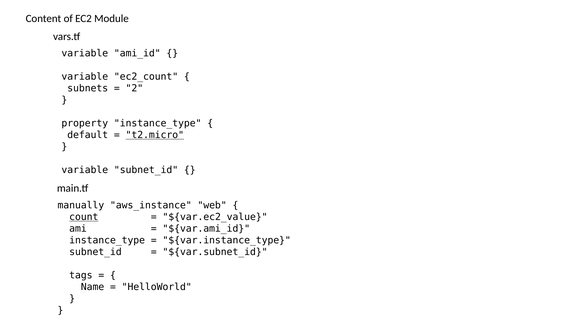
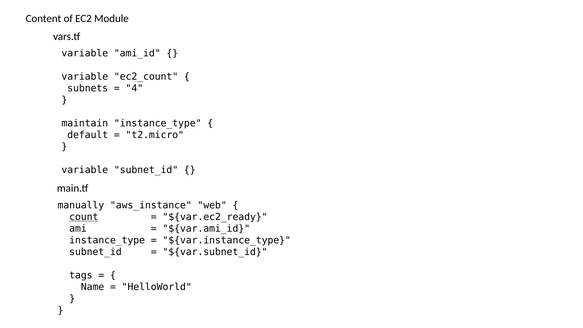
2: 2 -> 4
property: property -> maintain
t2.micro underline: present -> none
${var.ec2_value: ${var.ec2_value -> ${var.ec2_ready
